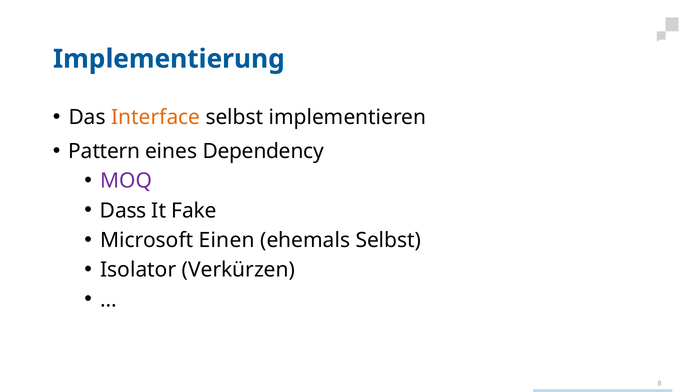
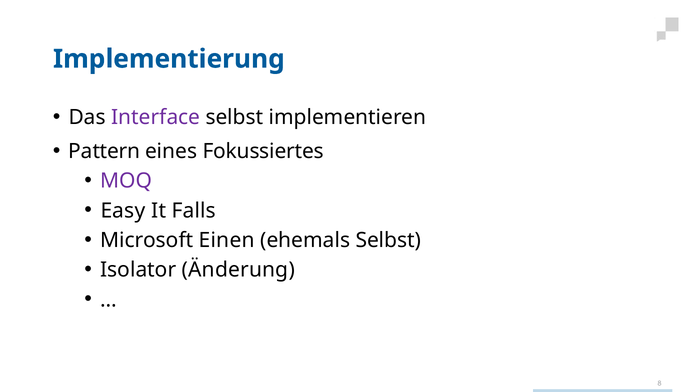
Interface colour: orange -> purple
Dependency: Dependency -> Fokussiertes
Dass: Dass -> Easy
Fake: Fake -> Falls
Verkürzen: Verkürzen -> Änderung
